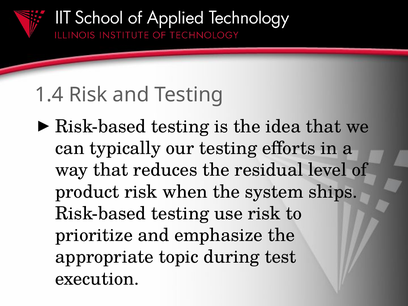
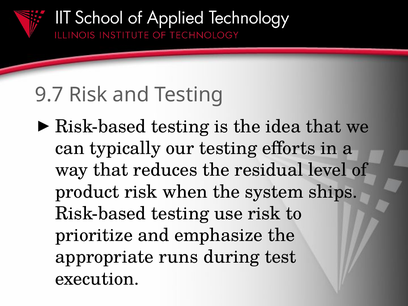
1.4: 1.4 -> 9.7
topic: topic -> runs
